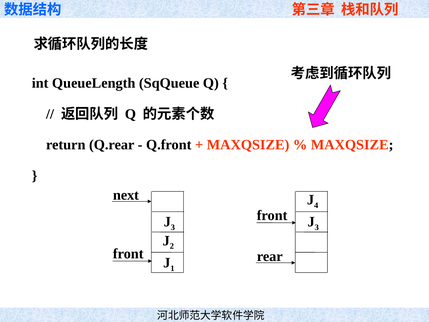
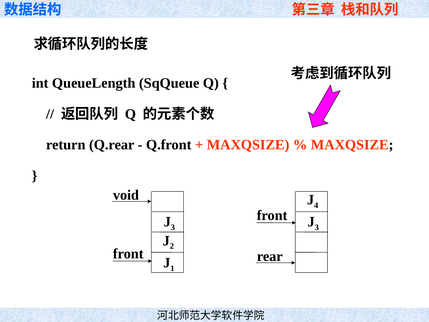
next: next -> void
